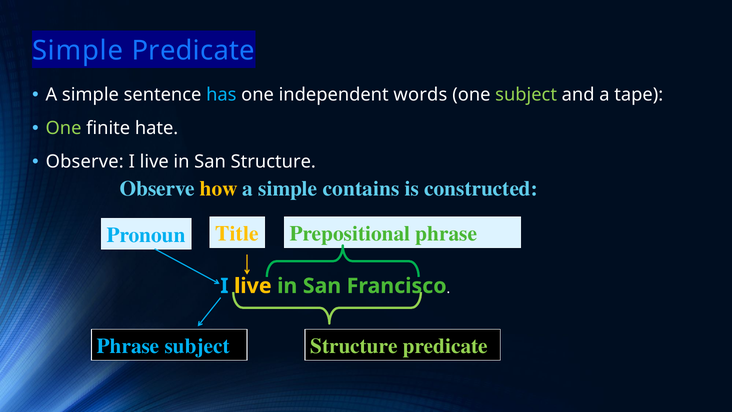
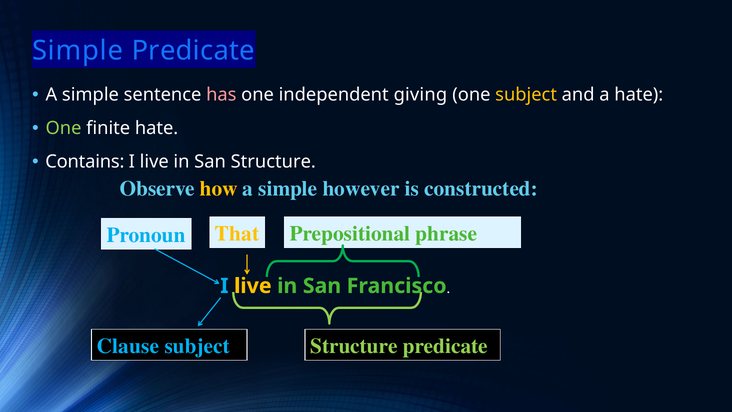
has colour: light blue -> pink
words: words -> giving
subject at (526, 95) colour: light green -> yellow
a tape: tape -> hate
Observe at (85, 162): Observe -> Contains
contains: contains -> however
Title: Title -> That
Phrase at (128, 346): Phrase -> Clause
